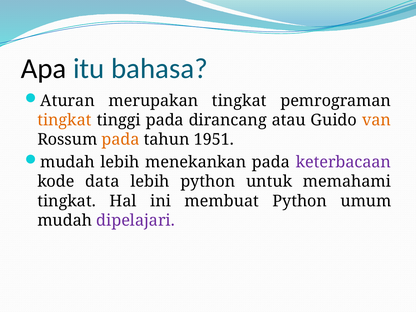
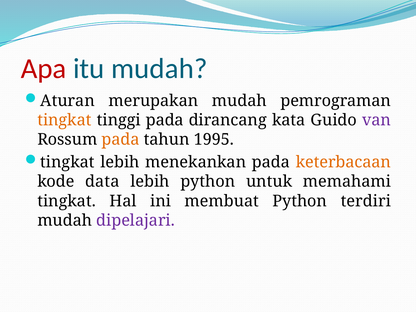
Apa colour: black -> red
itu bahasa: bahasa -> mudah
merupakan tingkat: tingkat -> mudah
atau: atau -> kata
van colour: orange -> purple
1951: 1951 -> 1995
mudah at (68, 162): mudah -> tingkat
keterbacaan colour: purple -> orange
umum: umum -> terdiri
